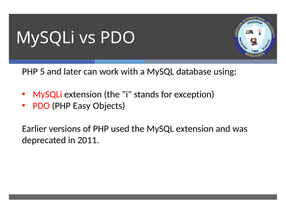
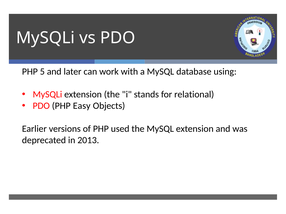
exception: exception -> relational
2011: 2011 -> 2013
